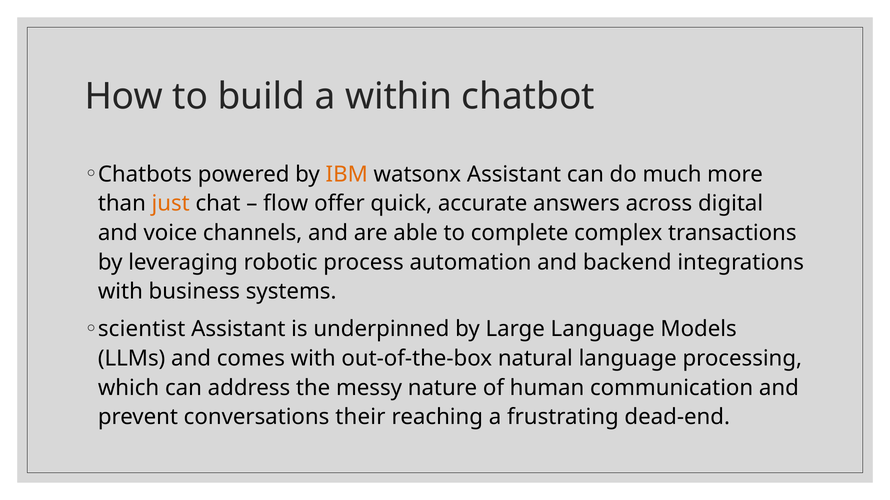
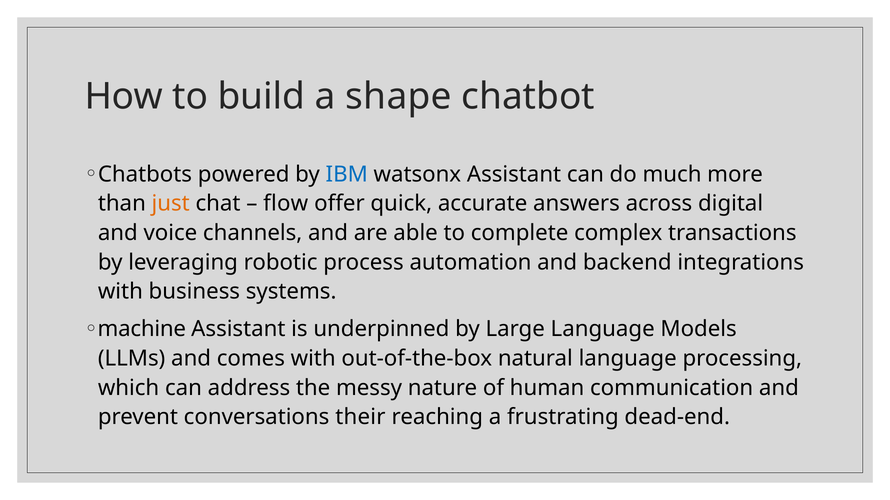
within: within -> shape
IBM colour: orange -> blue
scientist: scientist -> machine
